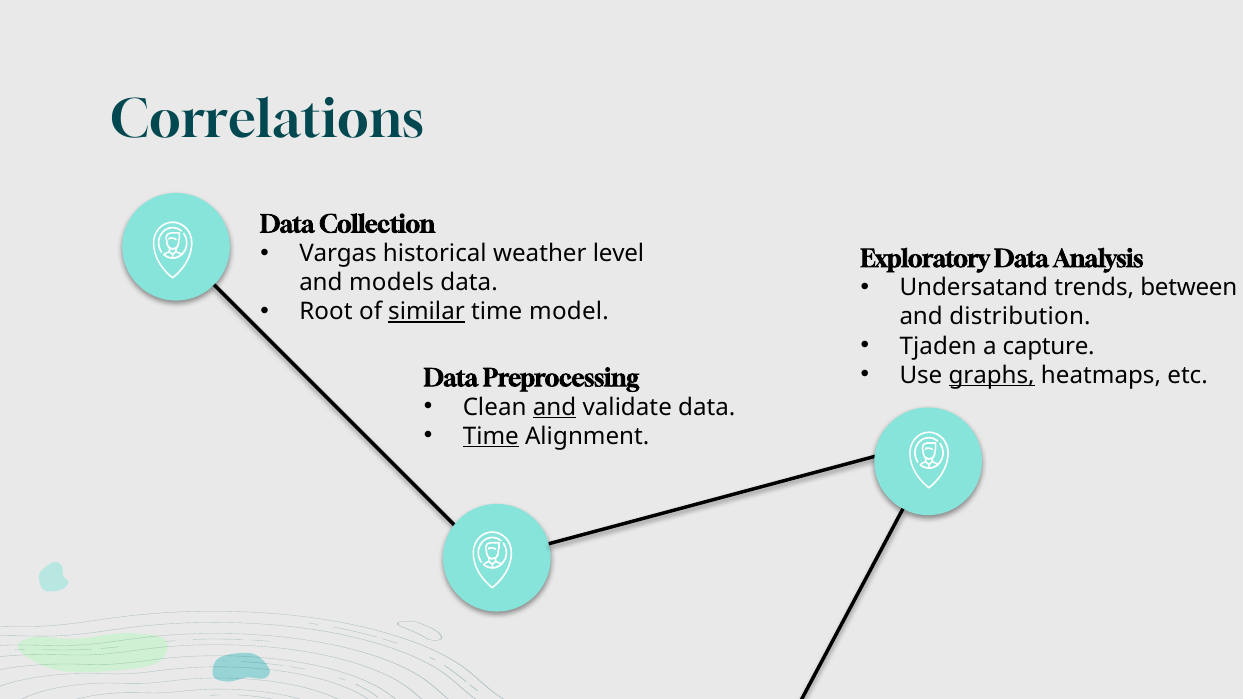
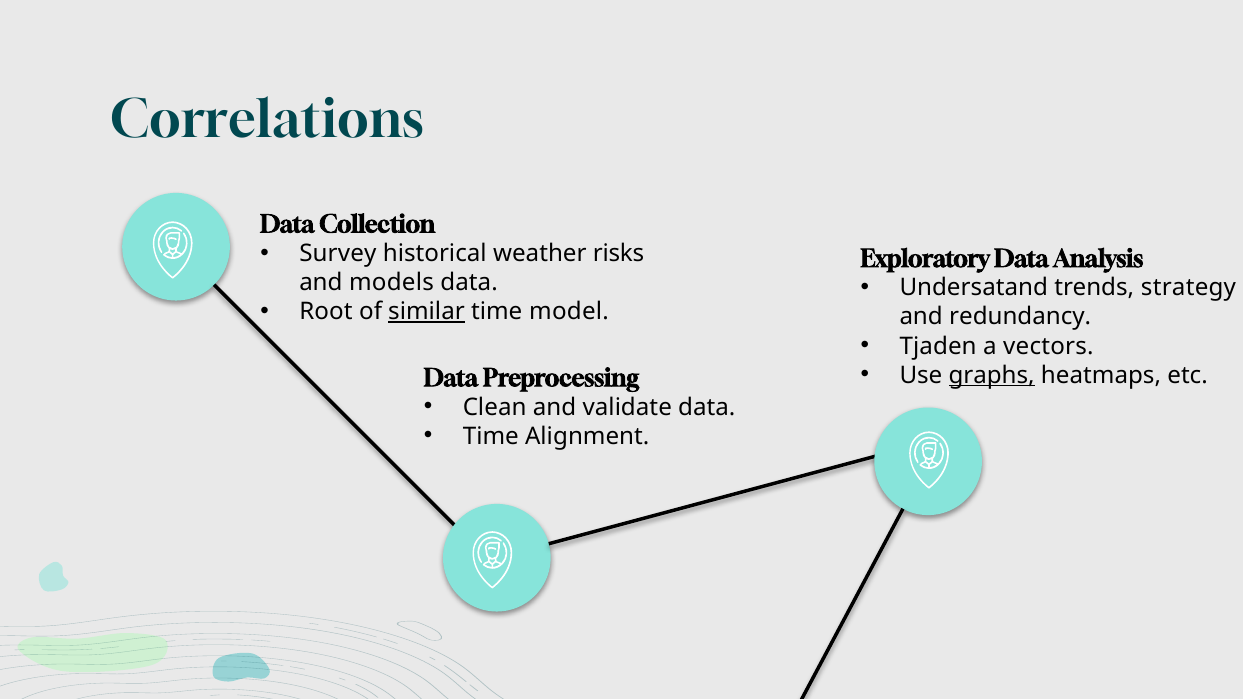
Vargas: Vargas -> Survey
level: level -> risks
between: between -> strategy
distribution: distribution -> redundancy
capture: capture -> vectors
and at (555, 407) underline: present -> none
Time at (491, 436) underline: present -> none
